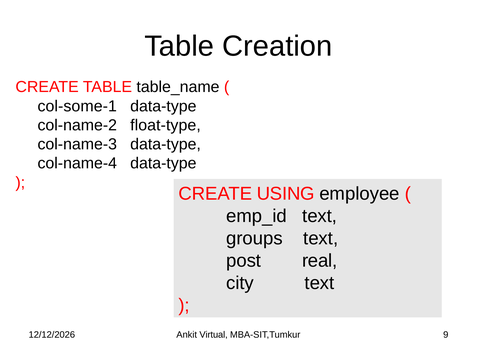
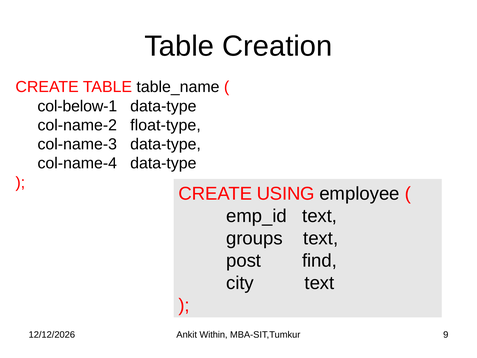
col-some-1: col-some-1 -> col-below-1
real: real -> find
Virtual: Virtual -> Within
